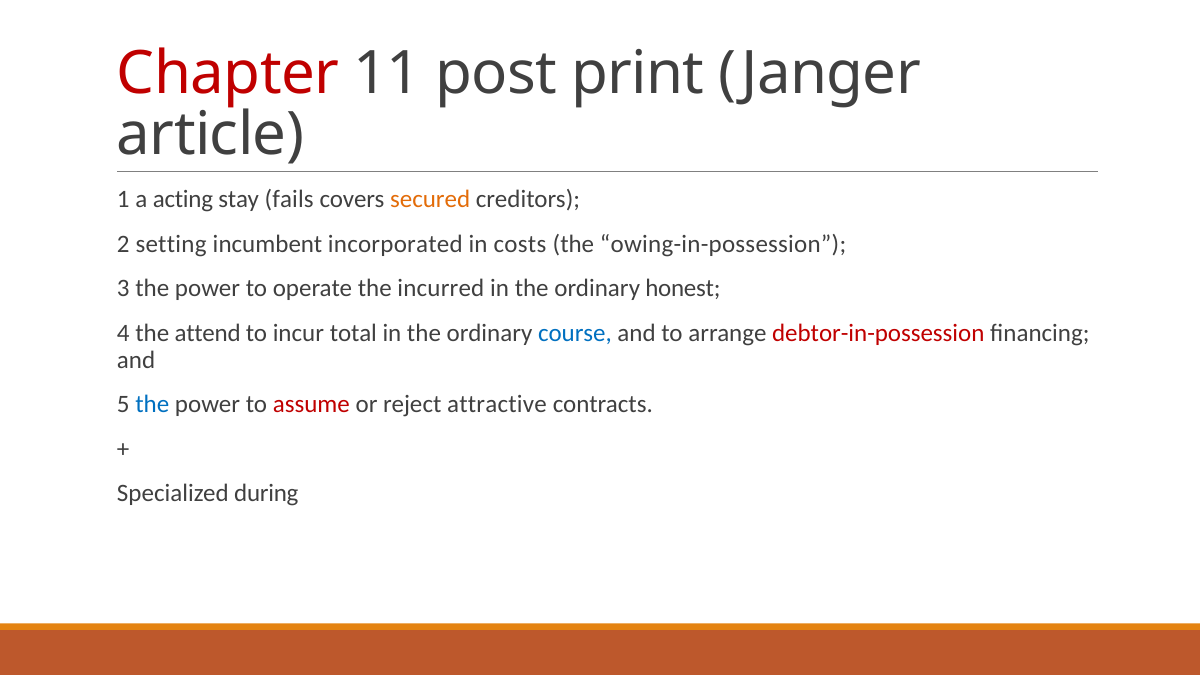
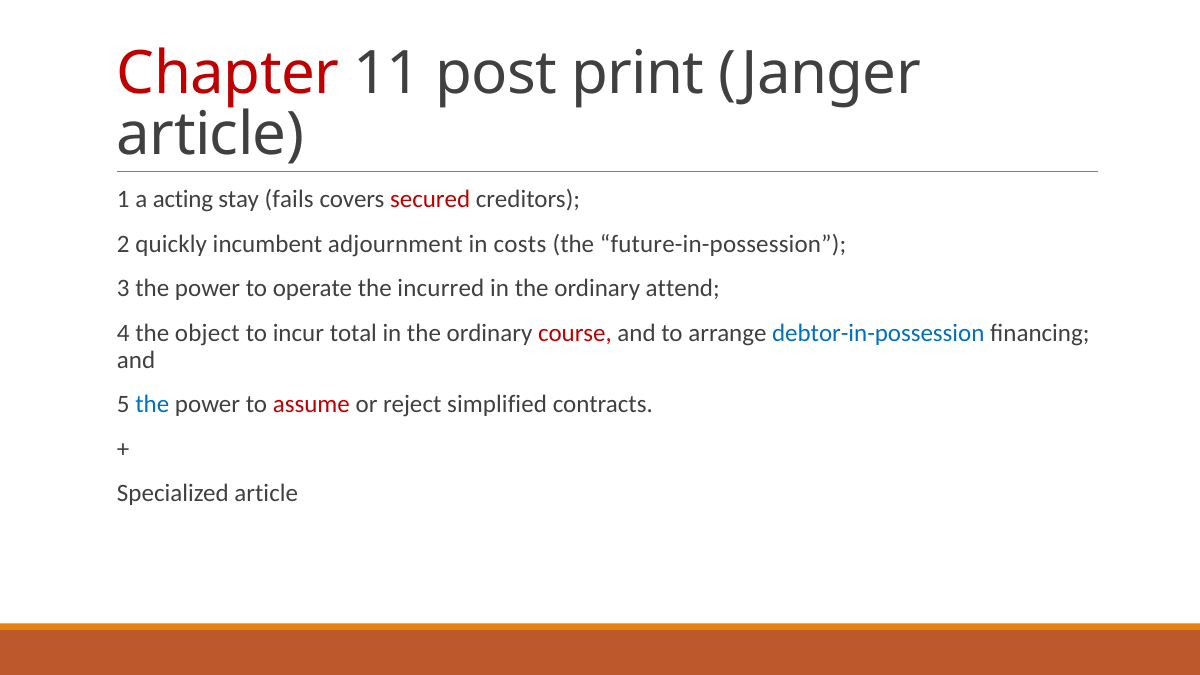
secured colour: orange -> red
setting: setting -> quickly
incorporated: incorporated -> adjournment
owing-in-possession: owing-in-possession -> future-in-possession
honest: honest -> attend
attend: attend -> object
course colour: blue -> red
debtor-in-possession colour: red -> blue
attractive: attractive -> simplified
Specialized during: during -> article
